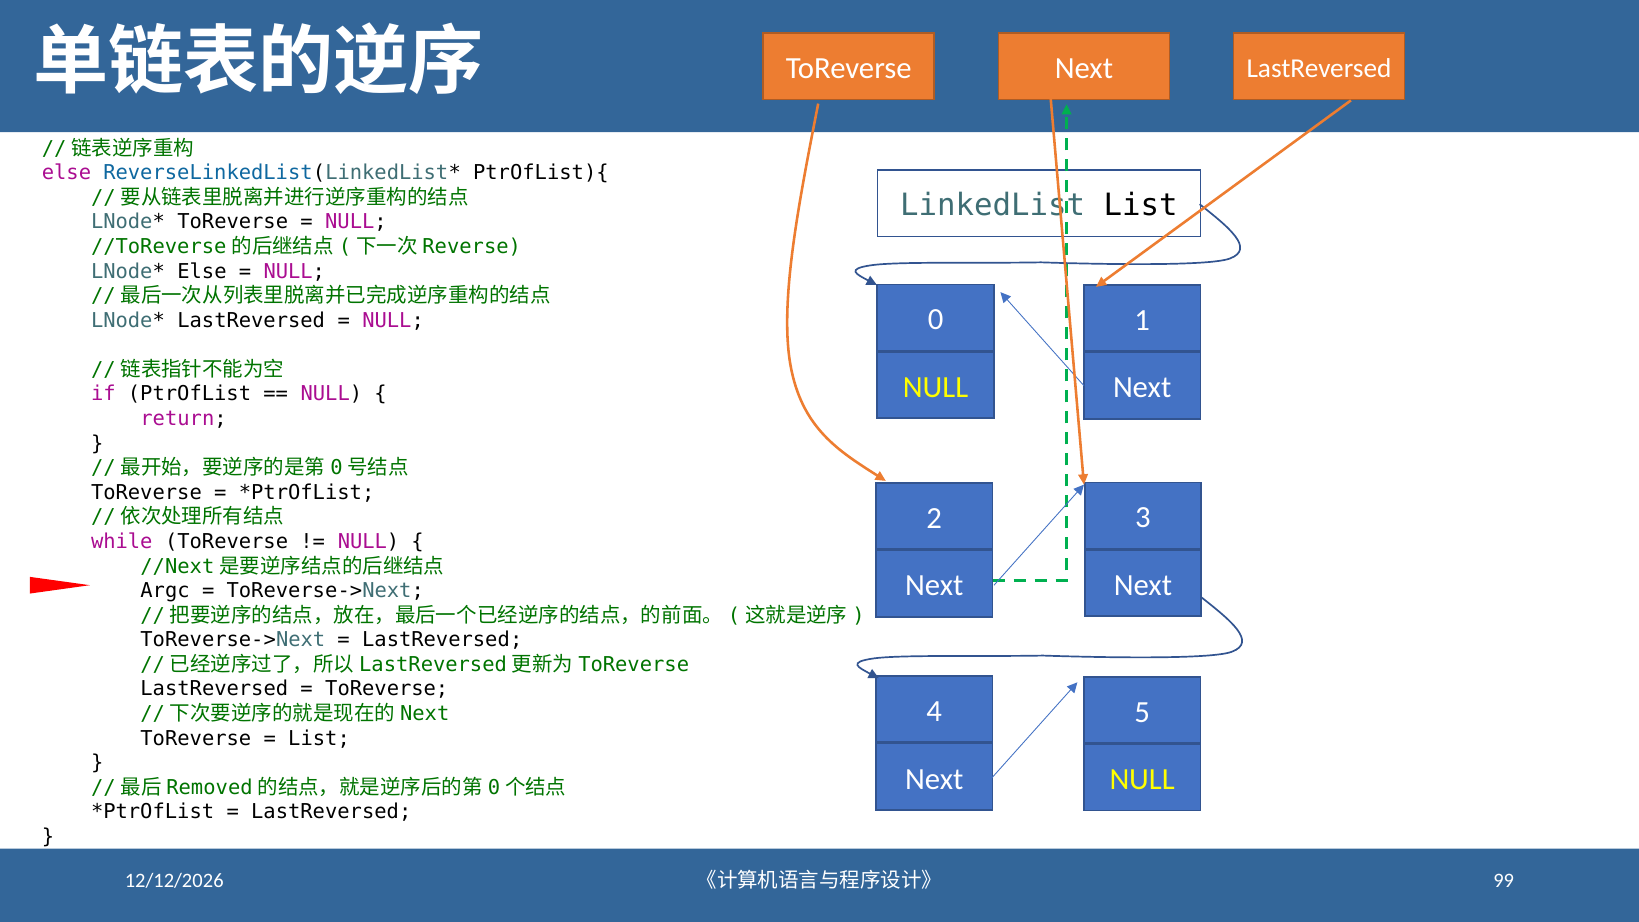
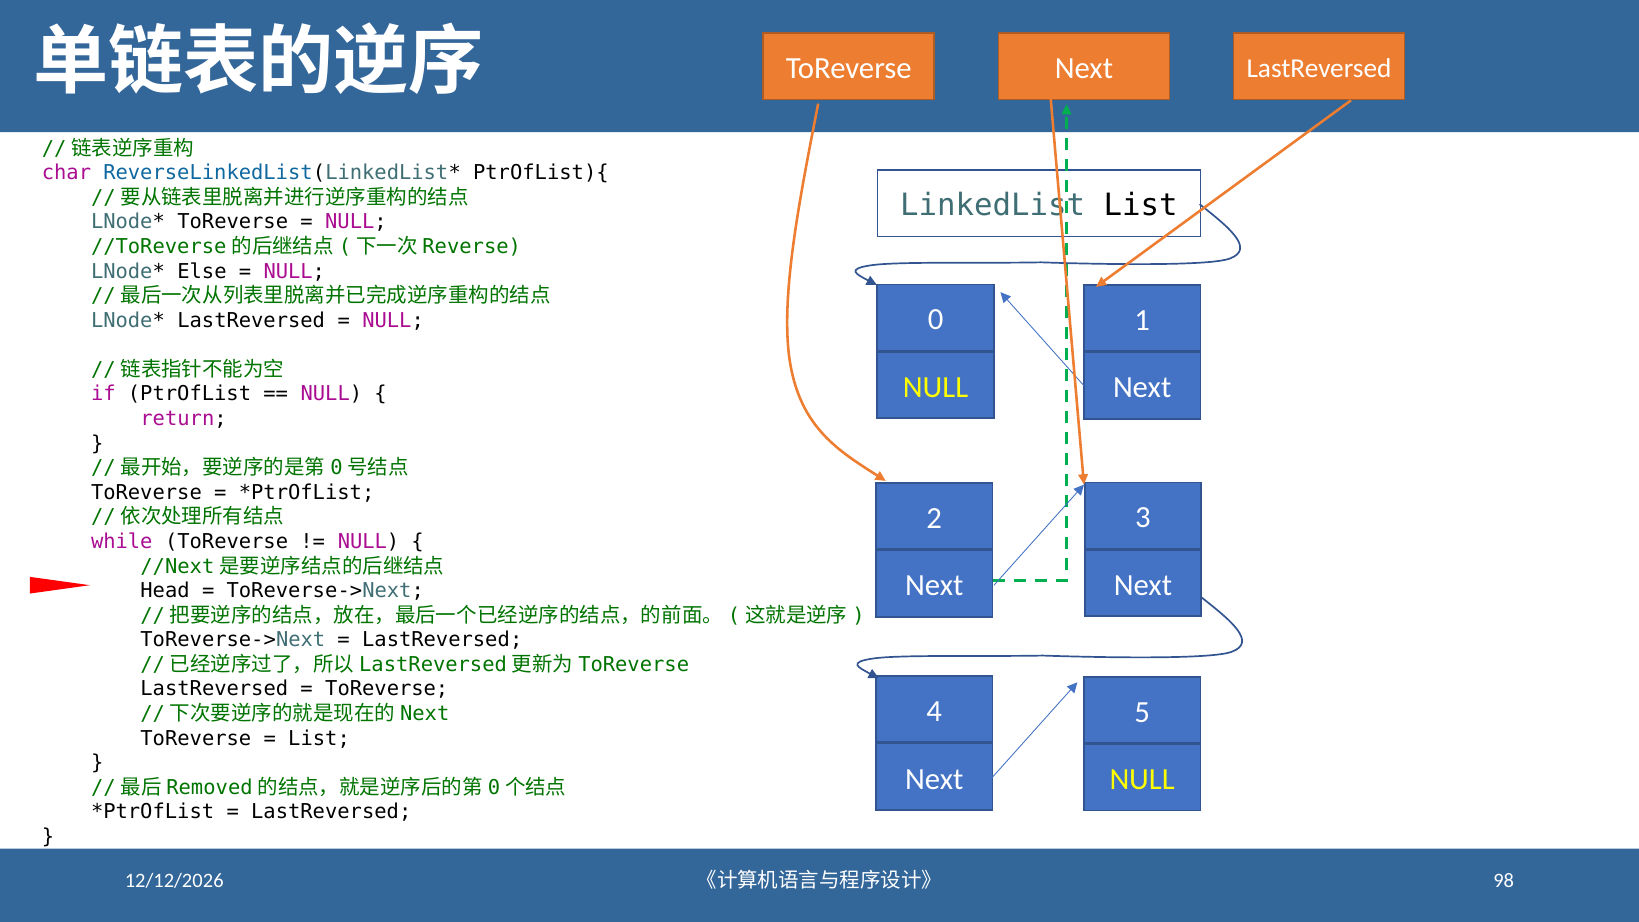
else at (67, 173): else -> char
Argc: Argc -> Head
99: 99 -> 98
